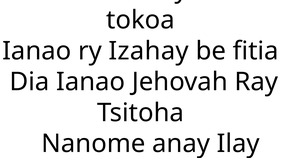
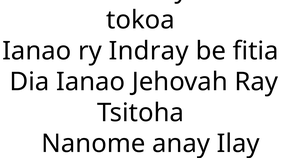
Izahay: Izahay -> Indray
